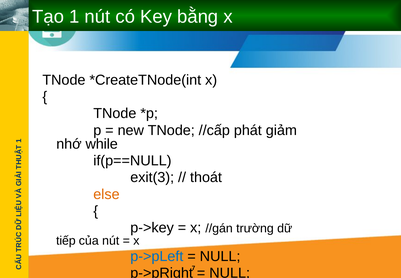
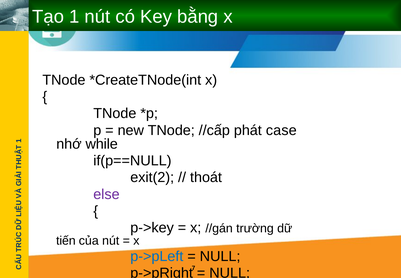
giảm: giảm -> case
exit(3: exit(3 -> exit(2
else colour: orange -> purple
tiếp: tiếp -> tiến
